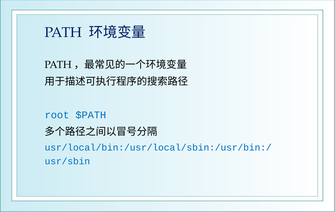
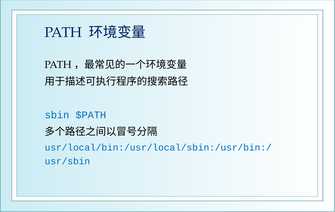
root: root -> sbin
